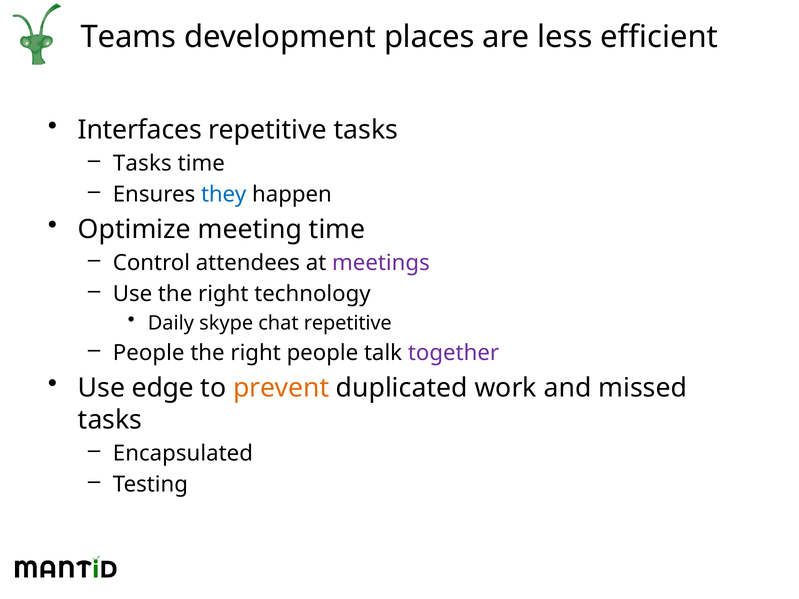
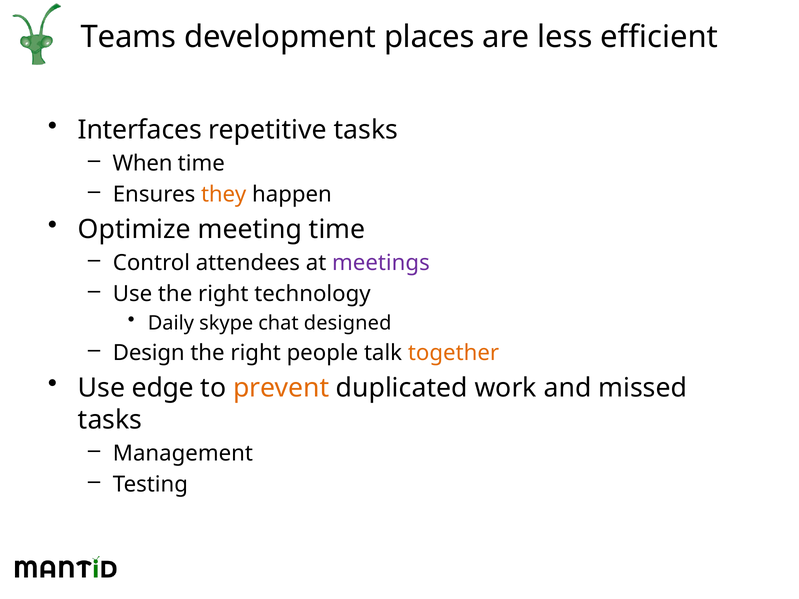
Tasks at (142, 164): Tasks -> When
they colour: blue -> orange
chat repetitive: repetitive -> designed
People at (149, 353): People -> Design
together colour: purple -> orange
Encapsulated: Encapsulated -> Management
